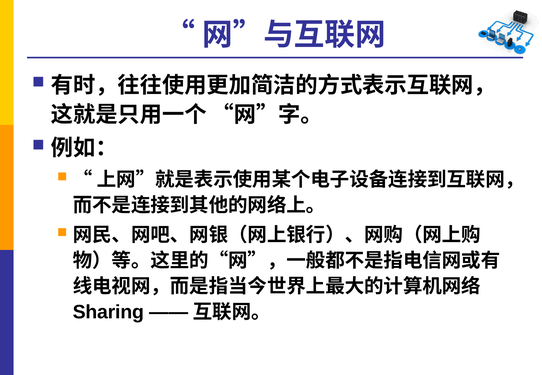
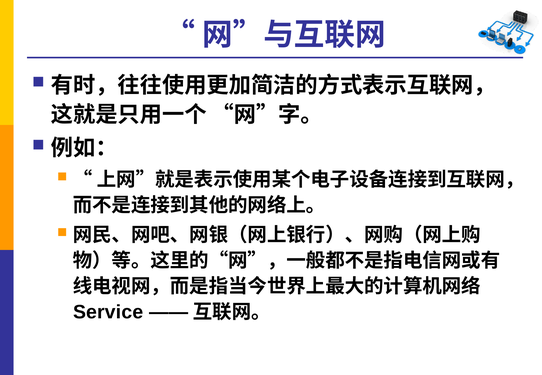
Sharing: Sharing -> Service
